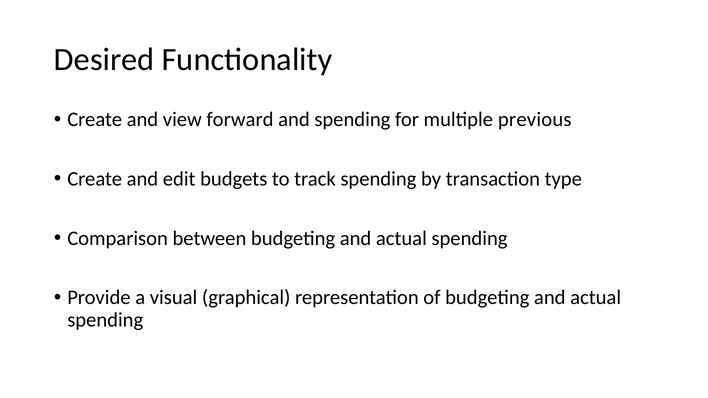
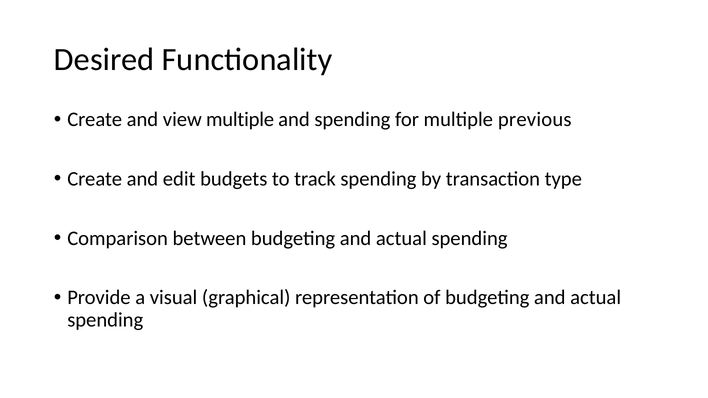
view forward: forward -> multiple
